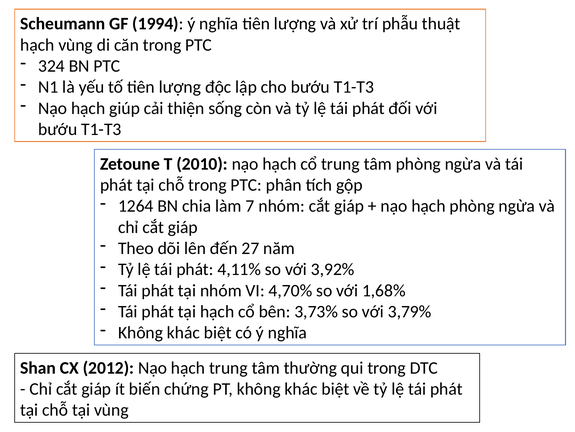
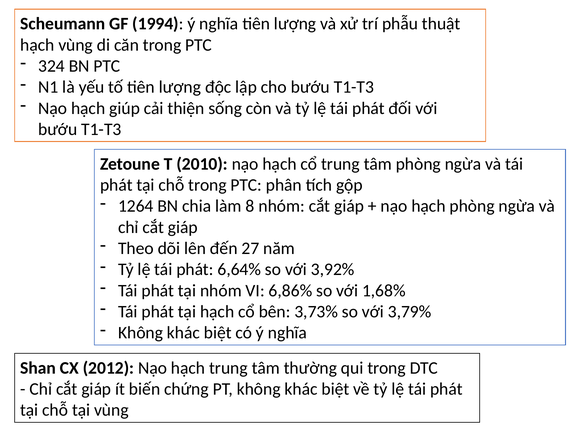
7: 7 -> 8
4,11%: 4,11% -> 6,64%
4,70%: 4,70% -> 6,86%
